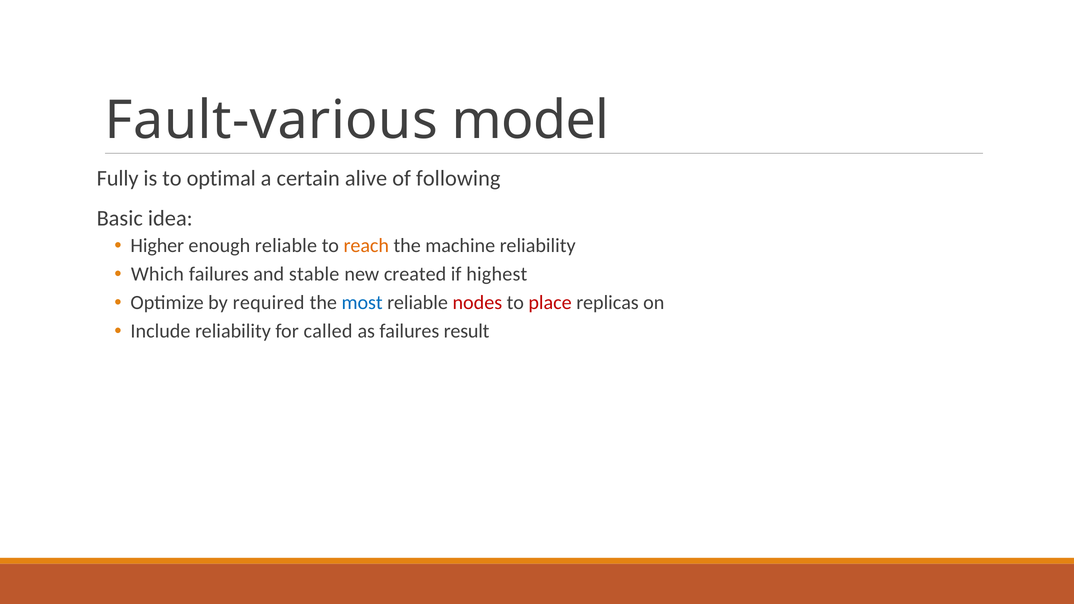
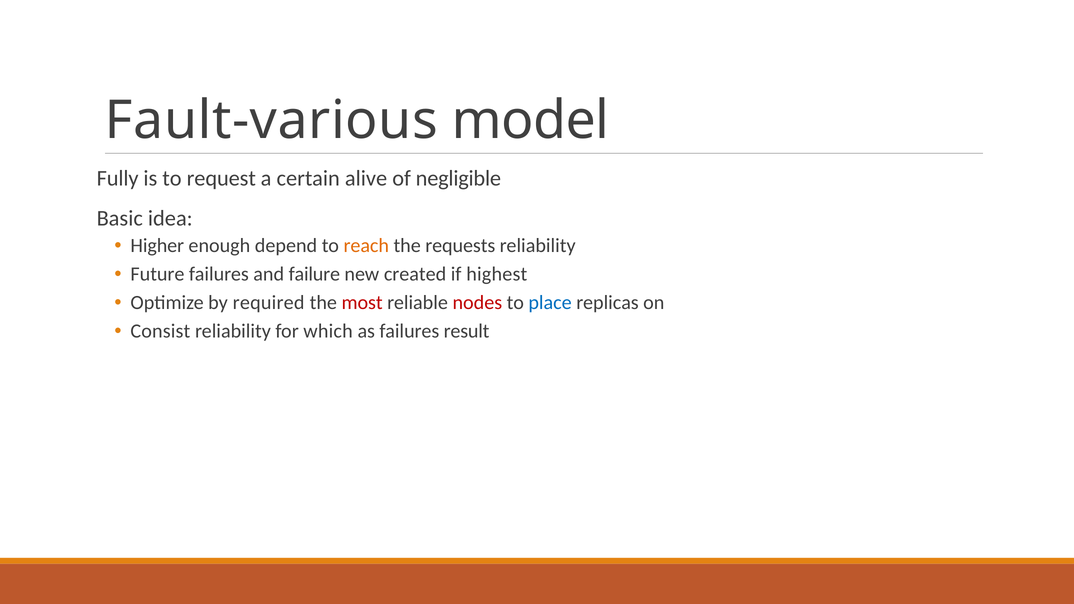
optimal: optimal -> request
following: following -> negligible
enough reliable: reliable -> depend
machine: machine -> requests
Which: Which -> Future
stable: stable -> failure
most colour: blue -> red
place colour: red -> blue
Include: Include -> Consist
called: called -> which
